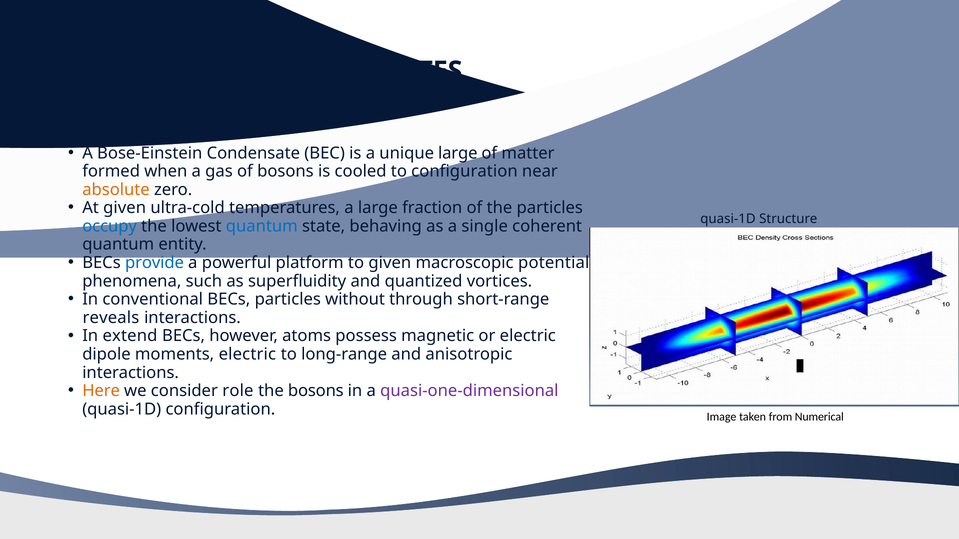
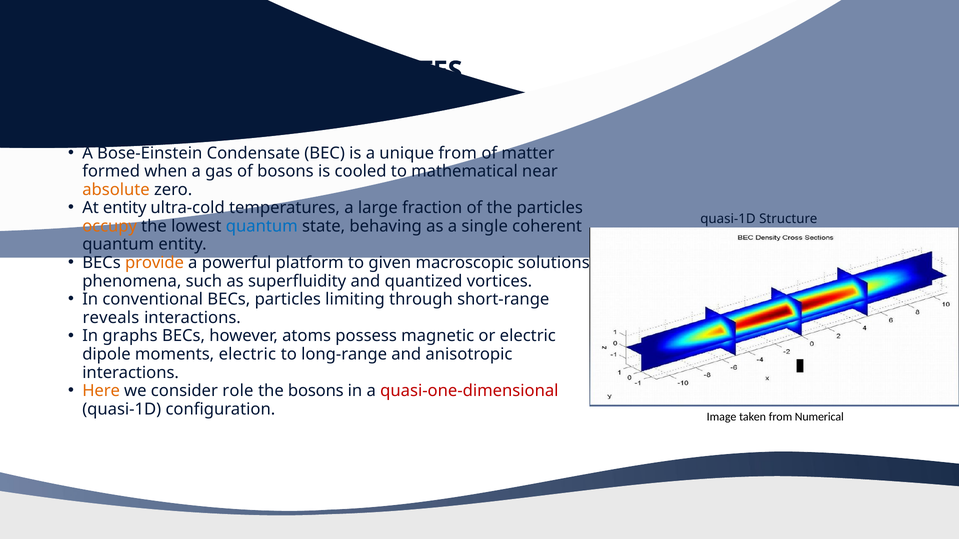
unique large: large -> from
to configuration: configuration -> mathematical
At given: given -> entity
occupy colour: blue -> orange
provide colour: blue -> orange
potential: potential -> solutions
without: without -> limiting
extend: extend -> graphs
quasi-one-dimensional colour: purple -> red
